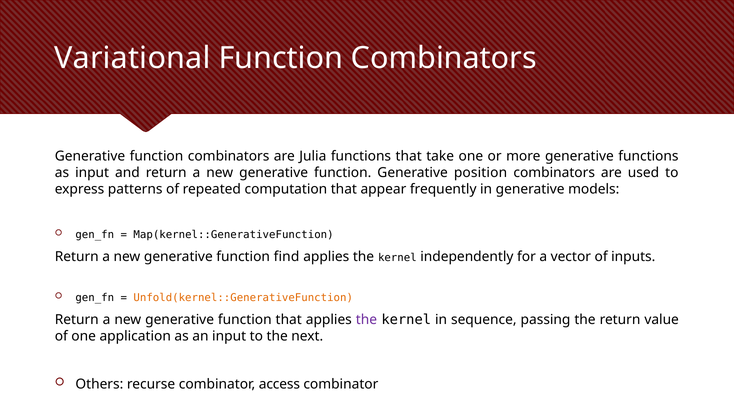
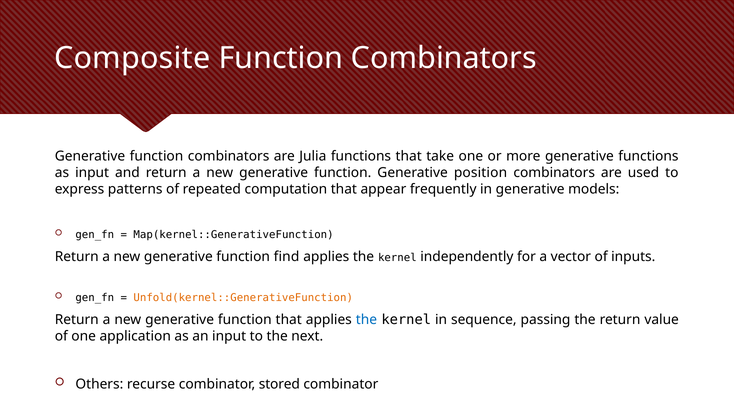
Variational: Variational -> Composite
the at (366, 320) colour: purple -> blue
access: access -> stored
